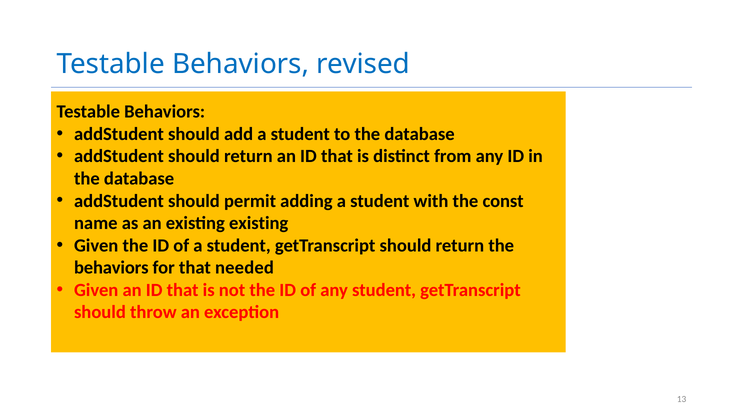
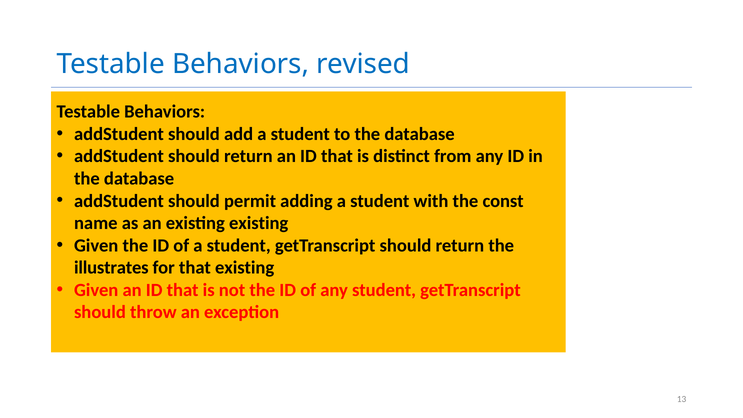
behaviors at (111, 268): behaviors -> illustrates
that needed: needed -> existing
